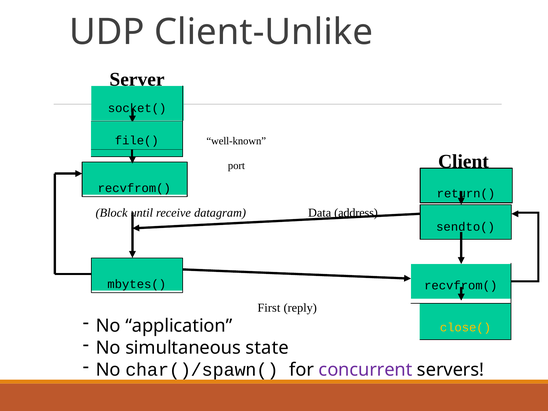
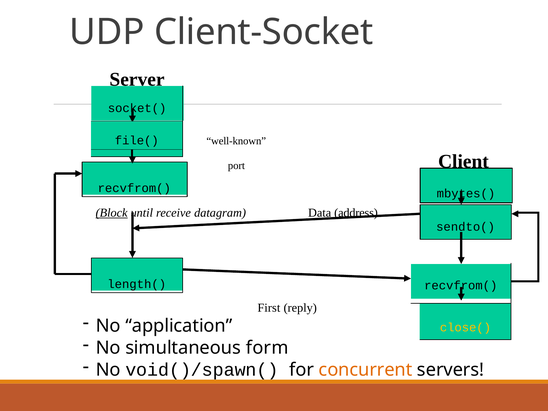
Client-Unlike: Client-Unlike -> Client-Socket
return(: return( -> mbytes(
Block underline: none -> present
mbytes(: mbytes( -> length(
state: state -> form
char()/spawn(: char()/spawn( -> void()/spawn(
concurrent colour: purple -> orange
